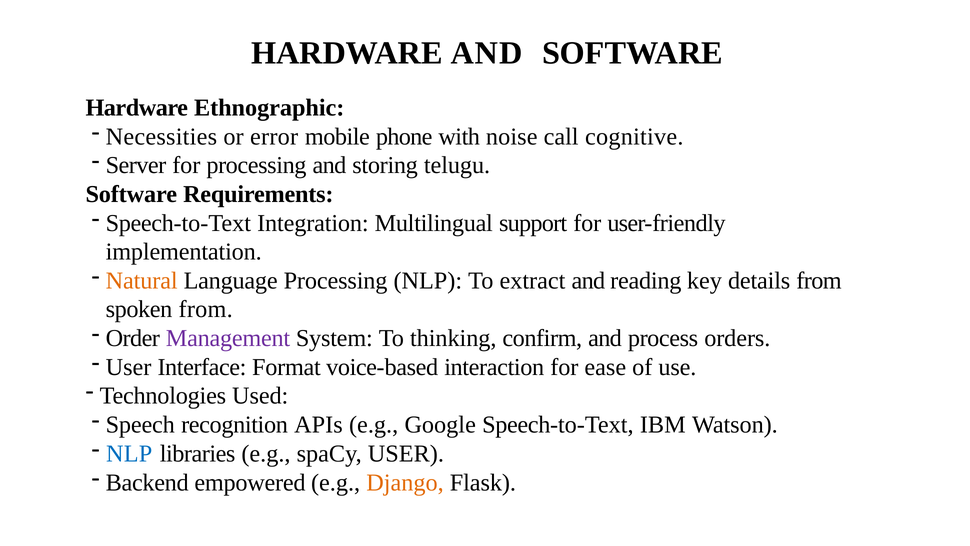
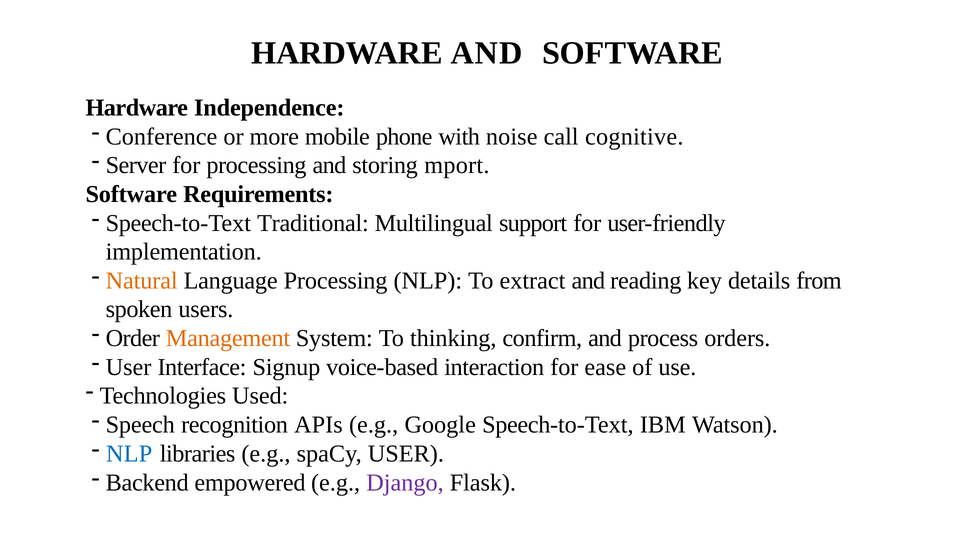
Ethnographic: Ethnographic -> Independence
Necessities: Necessities -> Conference
error: error -> more
telugu: telugu -> mport
Integration: Integration -> Traditional
spoken from: from -> users
Management colour: purple -> orange
Format: Format -> Signup
Django colour: orange -> purple
